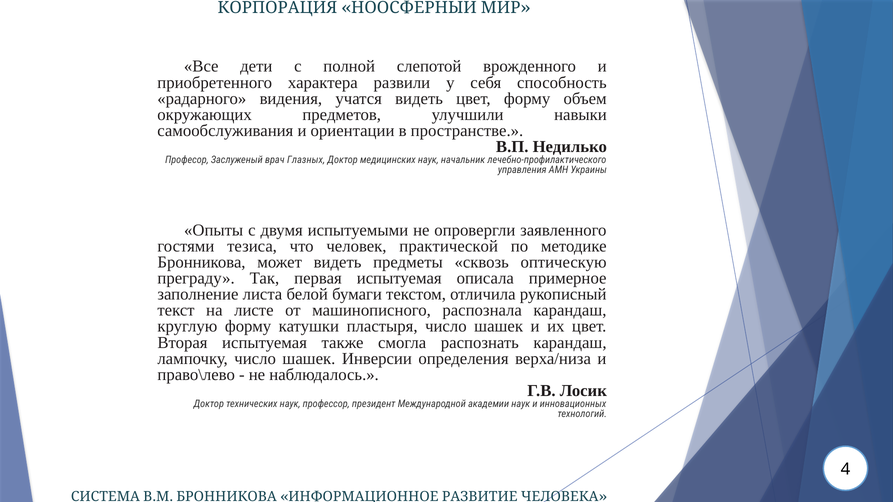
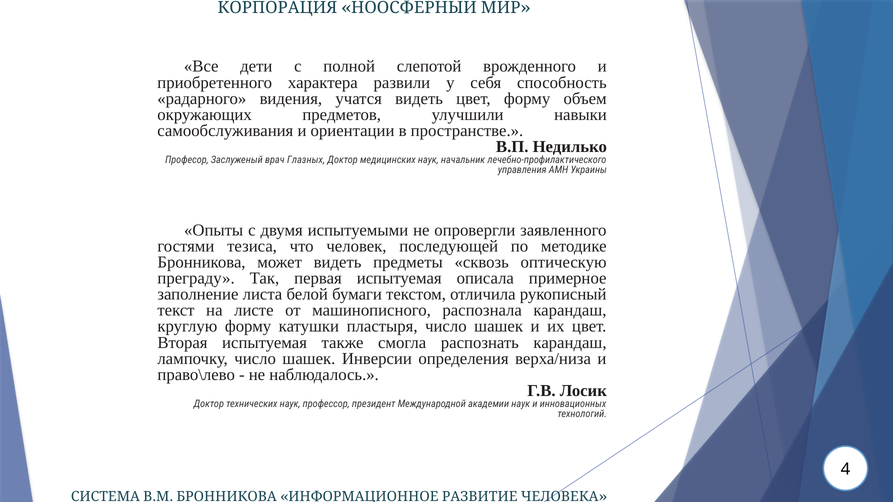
практической: практической -> последующей
